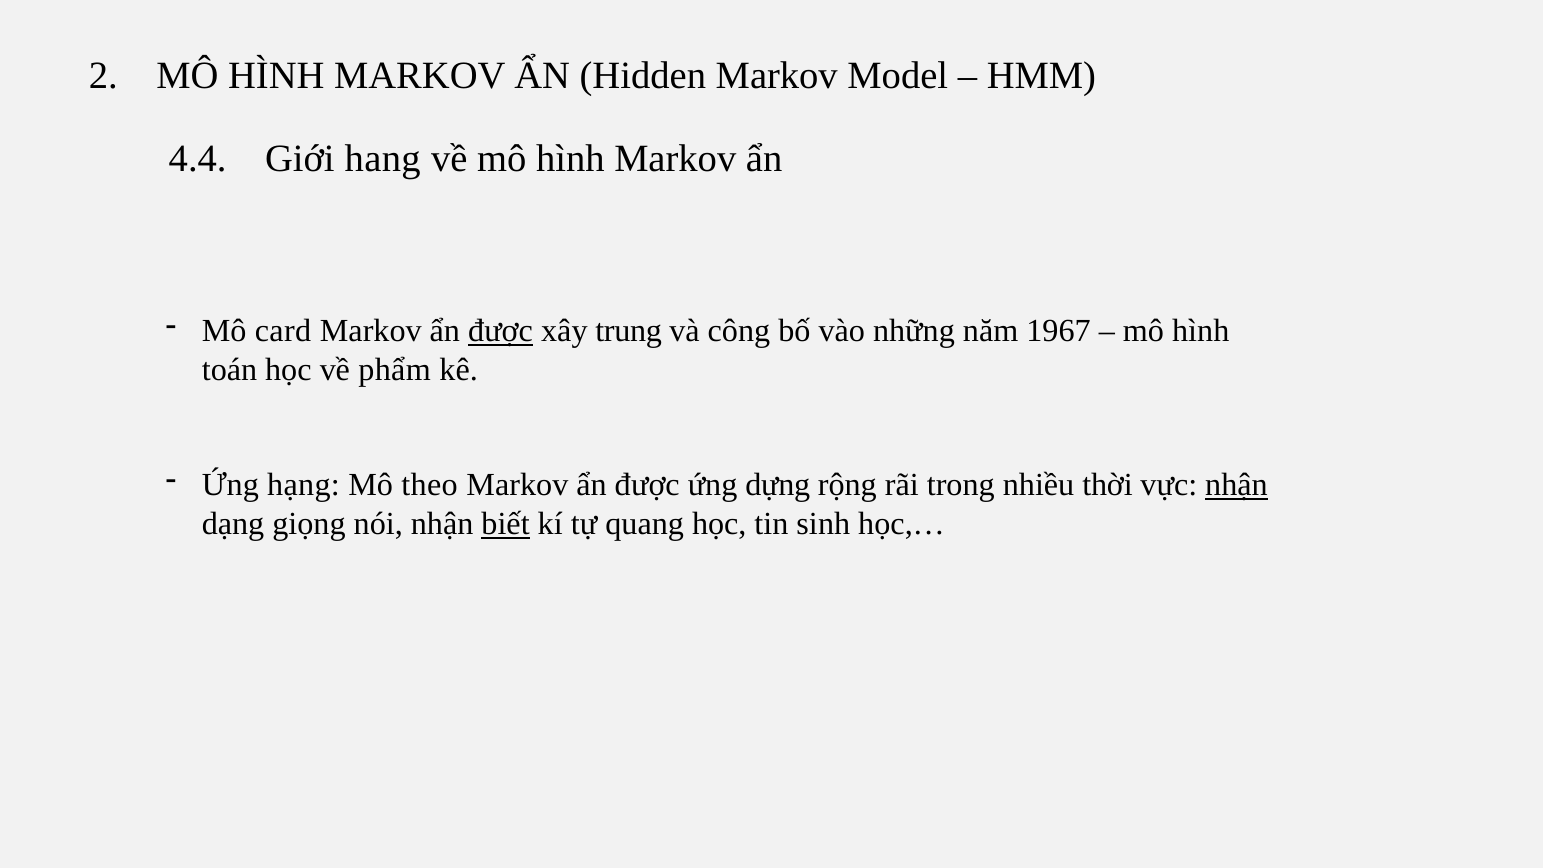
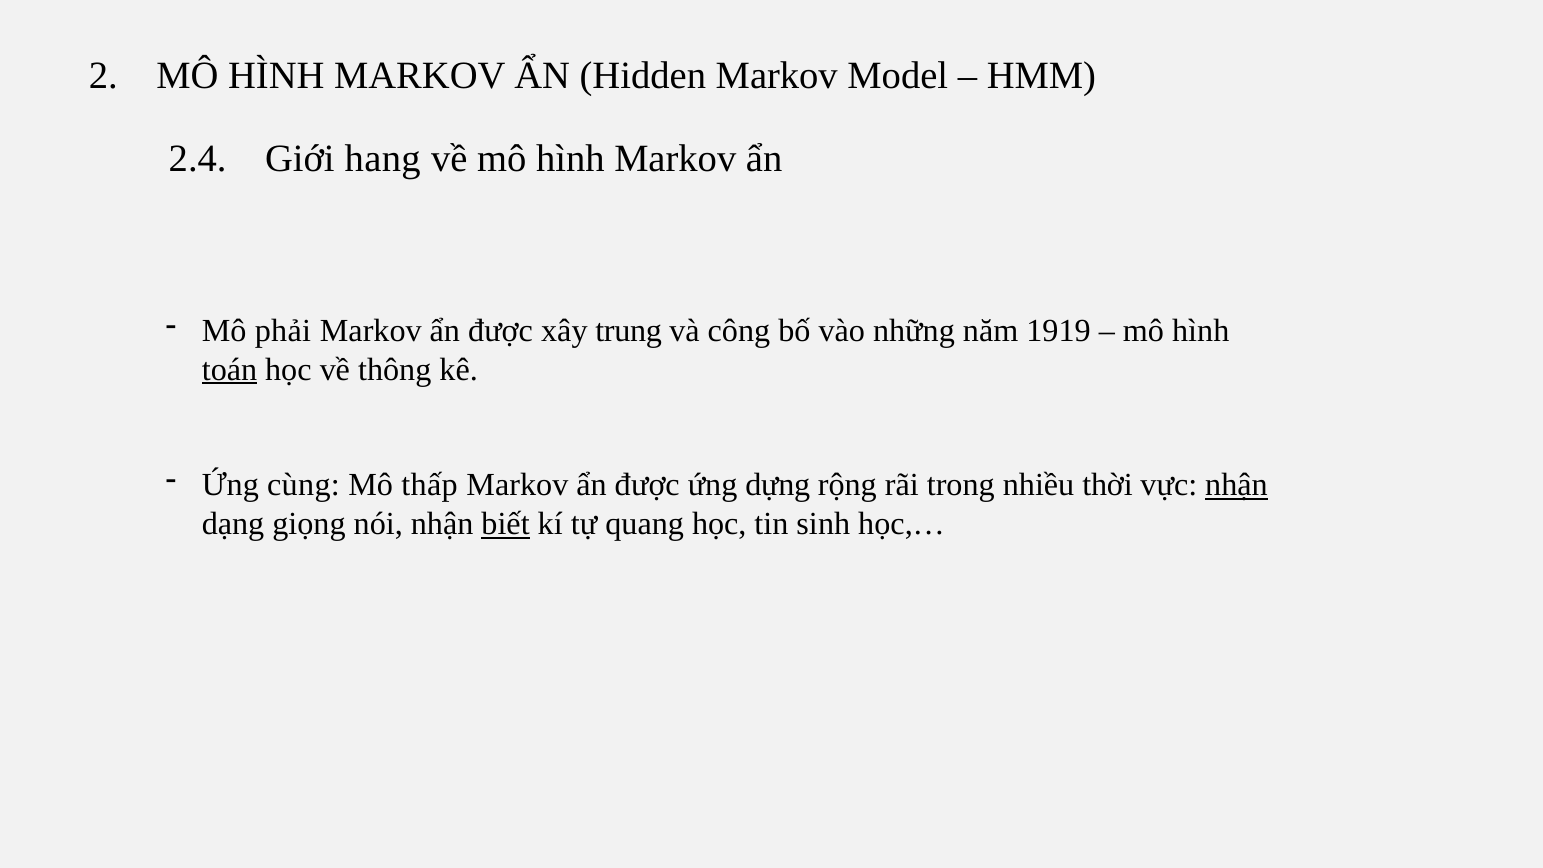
4.4: 4.4 -> 2.4
card: card -> phải
được at (501, 331) underline: present -> none
1967: 1967 -> 1919
toán underline: none -> present
phẩm: phẩm -> thông
hạng: hạng -> cùng
theo: theo -> thấp
